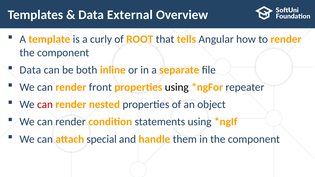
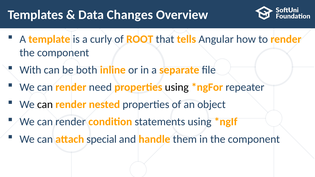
External: External -> Changes
Data at (30, 70): Data -> With
front: front -> need
can at (45, 105) colour: red -> black
